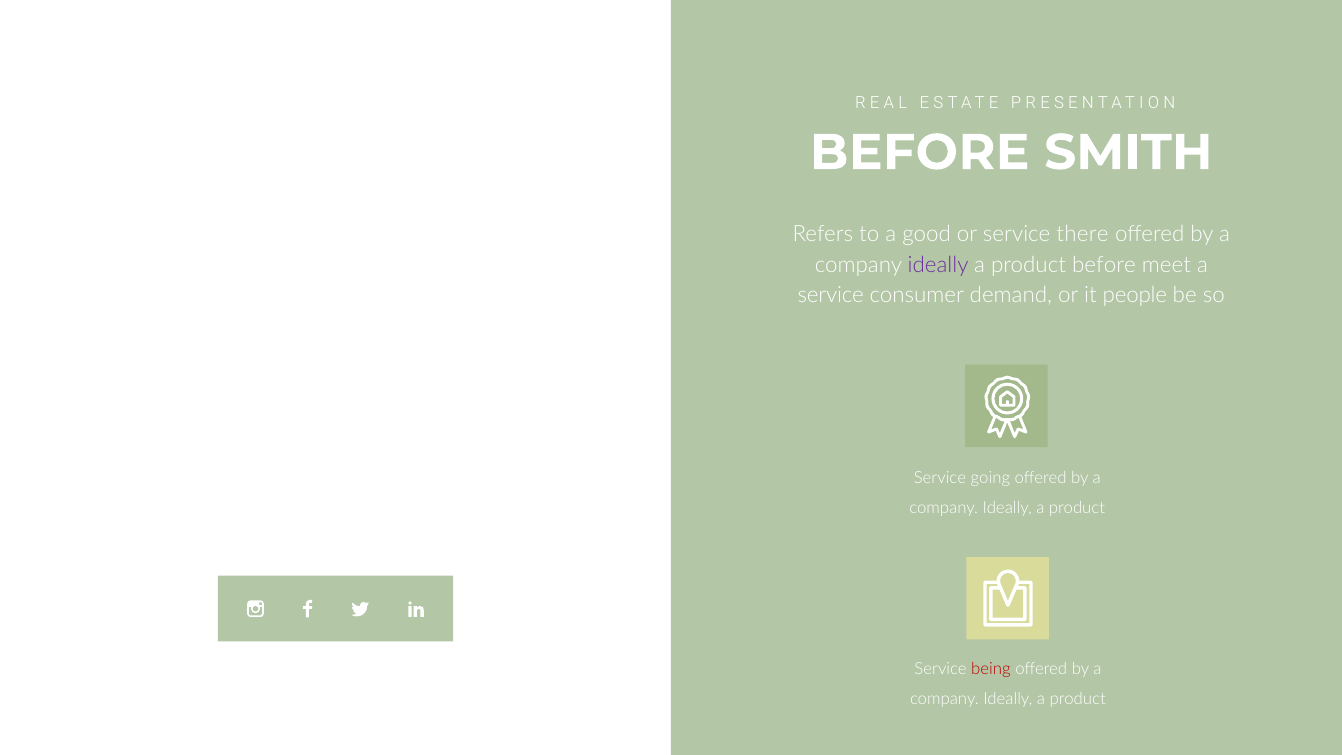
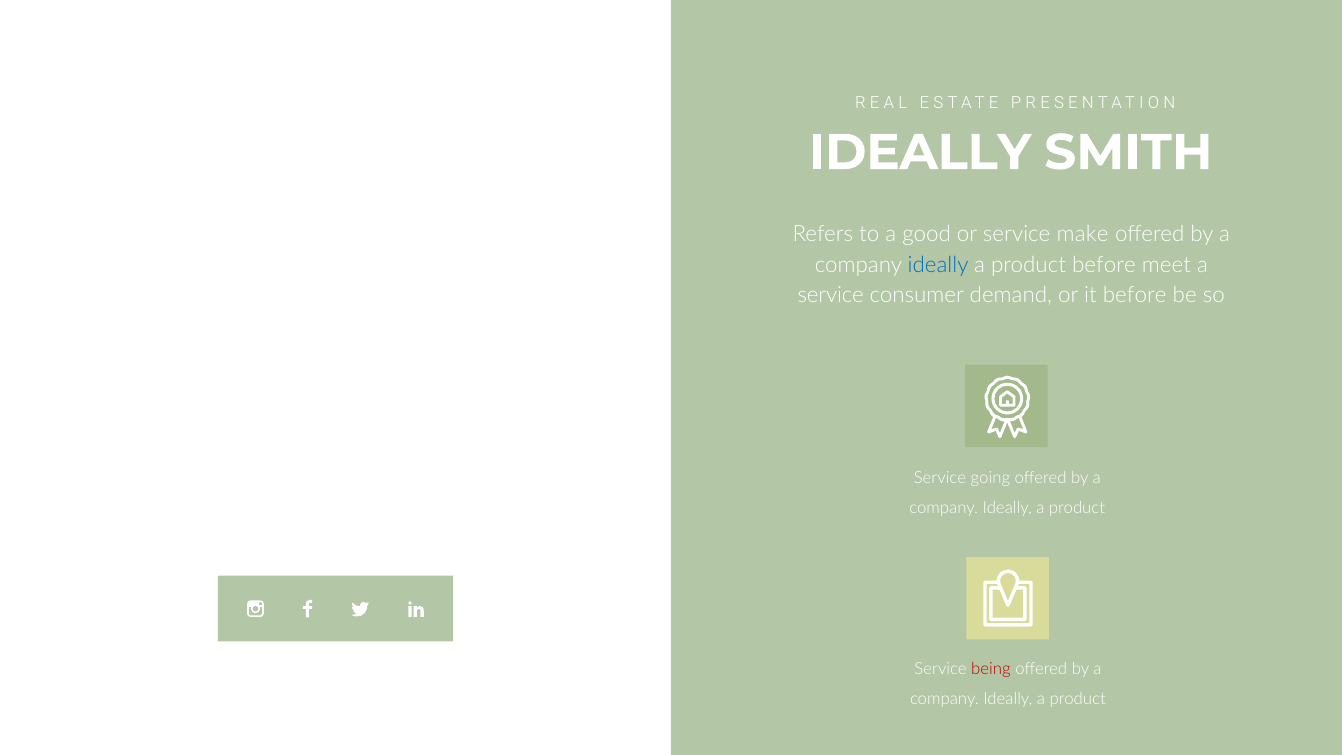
BEFORE at (920, 152): BEFORE -> IDEALLY
there: there -> make
ideally at (938, 265) colour: purple -> blue
it people: people -> before
